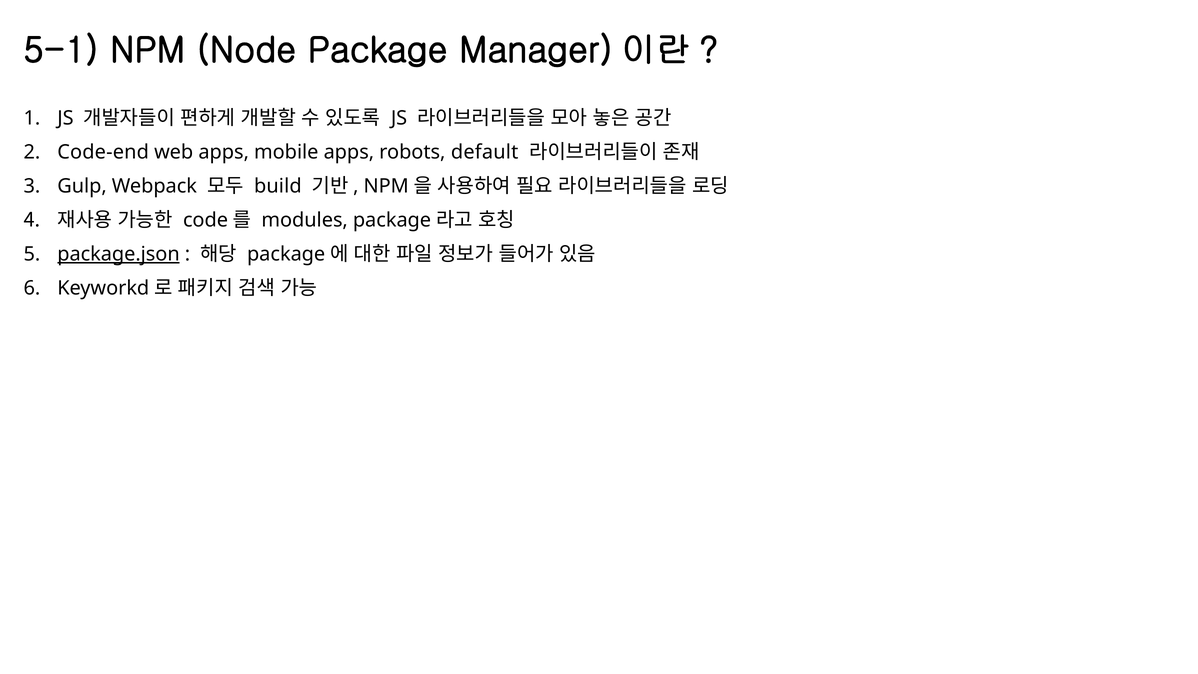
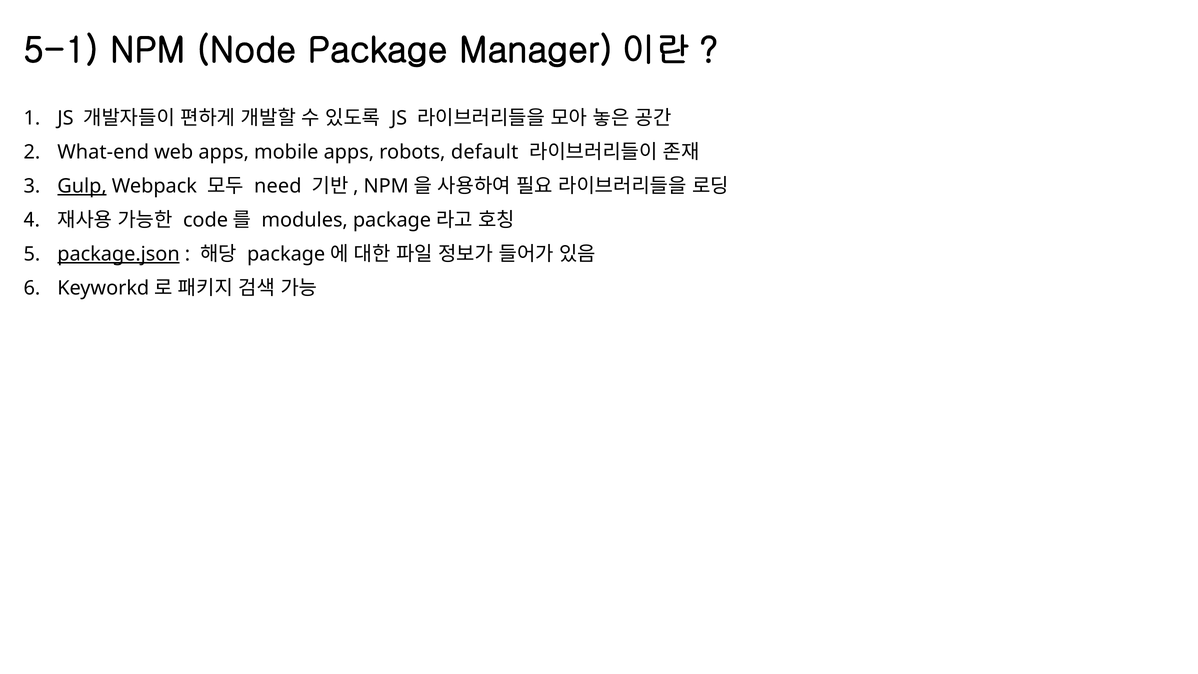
Code-end: Code-end -> What-end
Gulp underline: none -> present
build: build -> need
